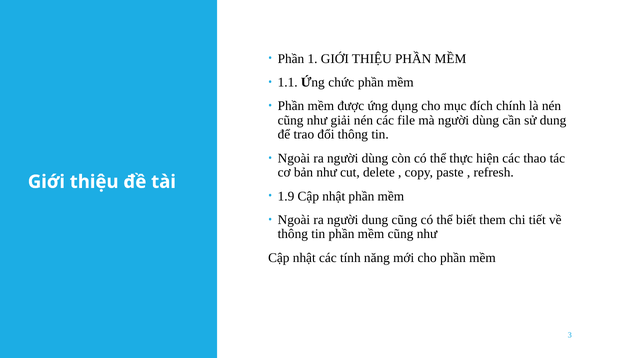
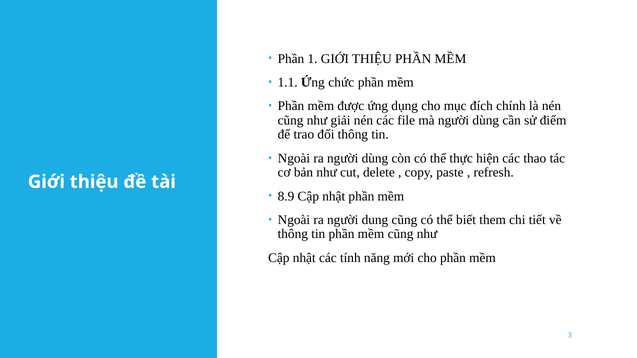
sử dung: dung -> điểm
1.9: 1.9 -> 8.9
